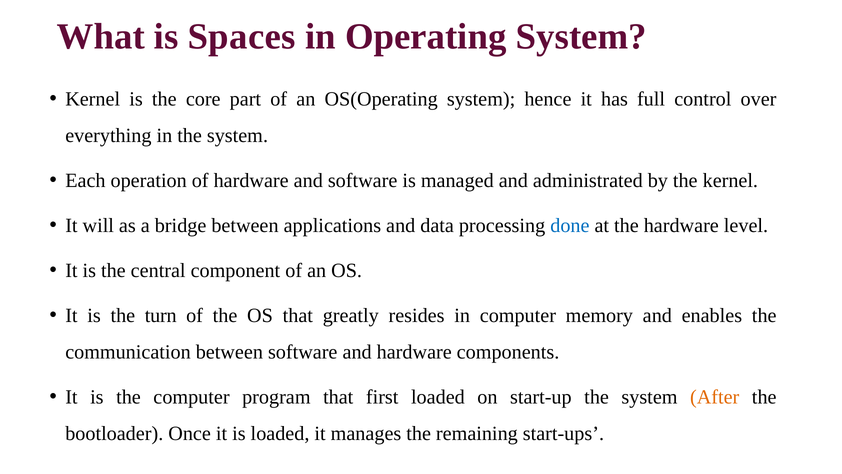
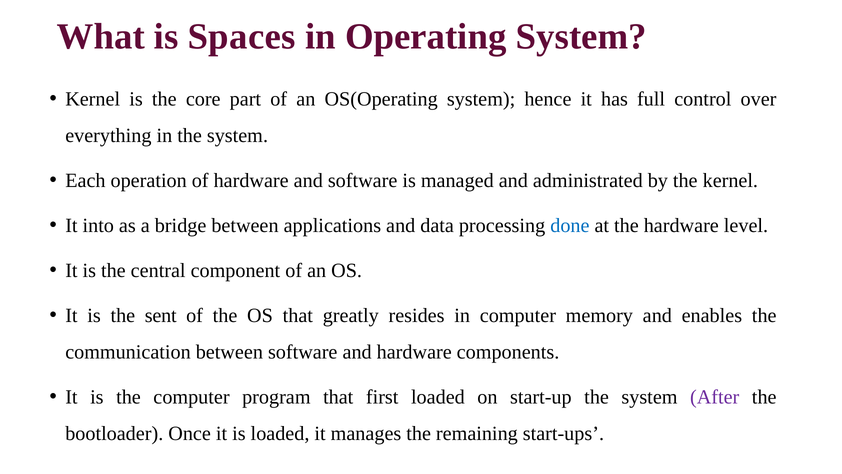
will: will -> into
turn: turn -> sent
After colour: orange -> purple
